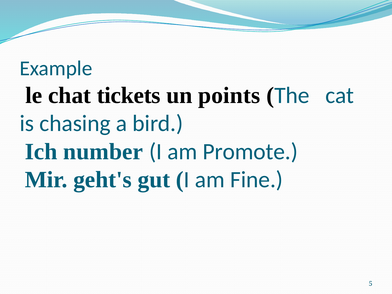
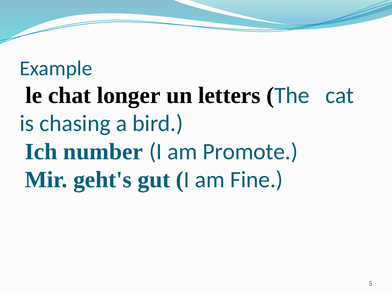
tickets: tickets -> longer
points: points -> letters
